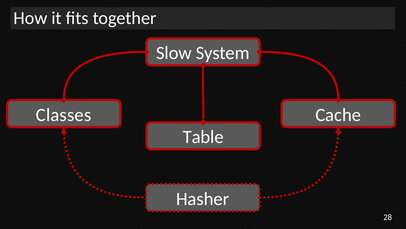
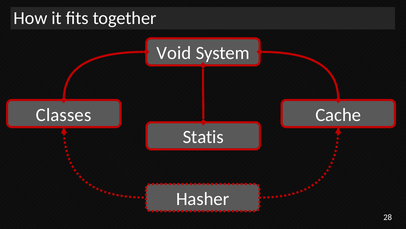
Slow: Slow -> Void
Table: Table -> Statis
